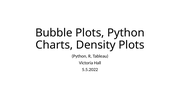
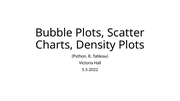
Python at (126, 33): Python -> Scatter
